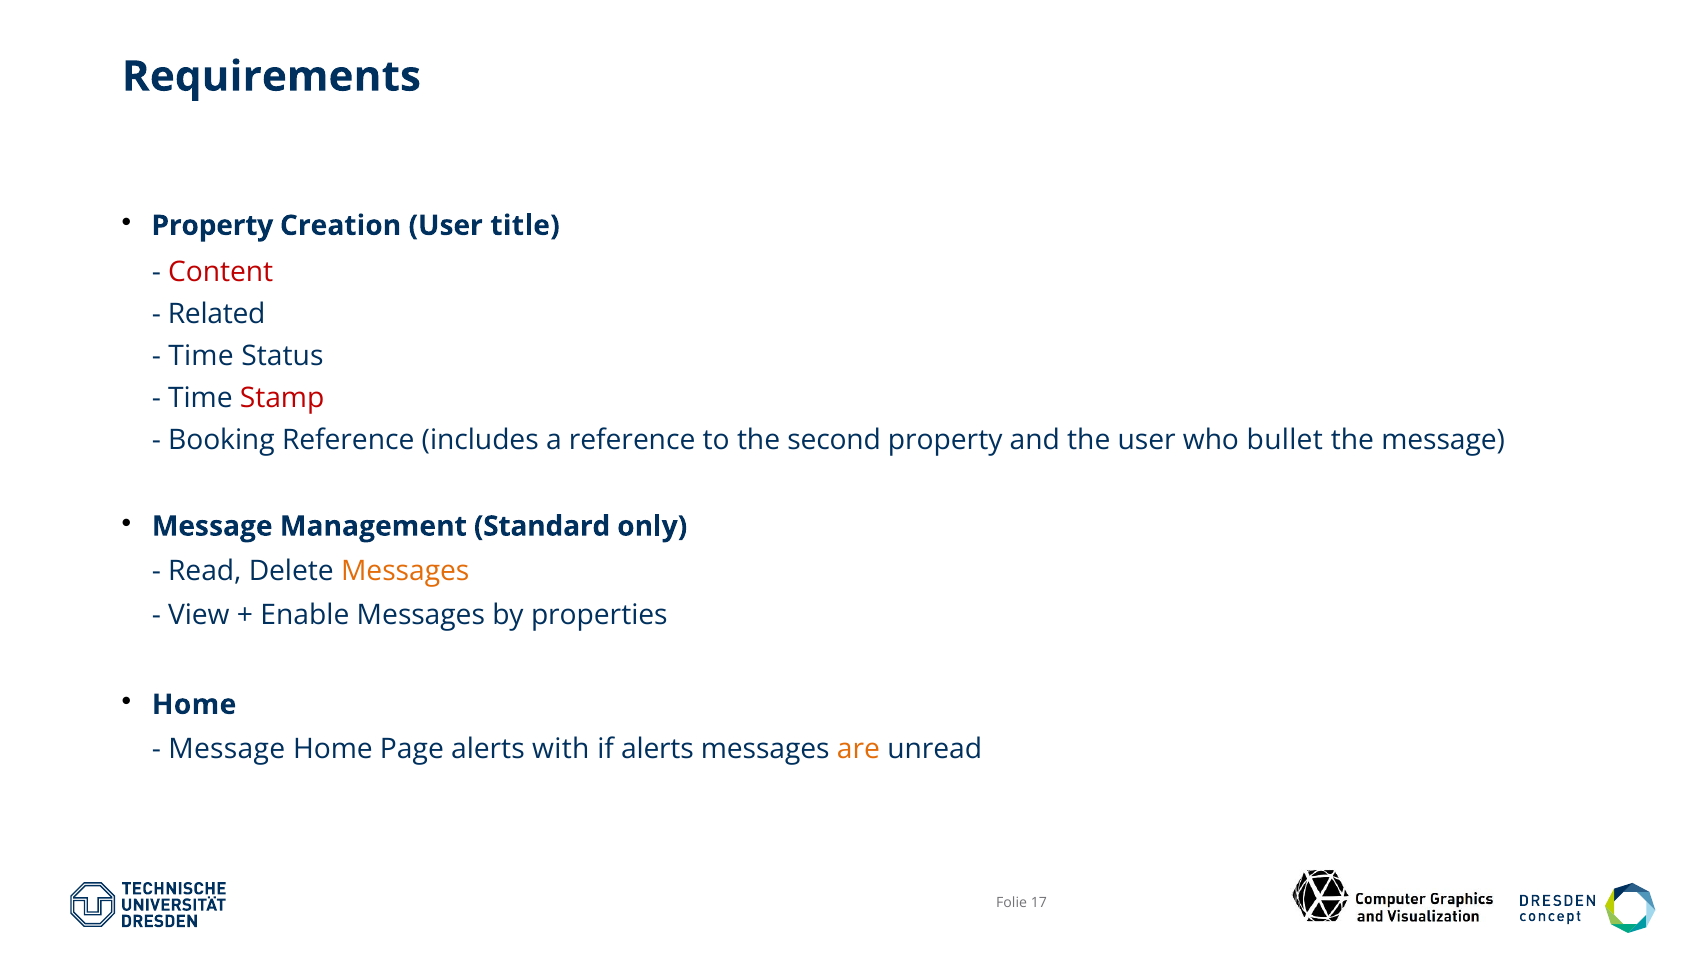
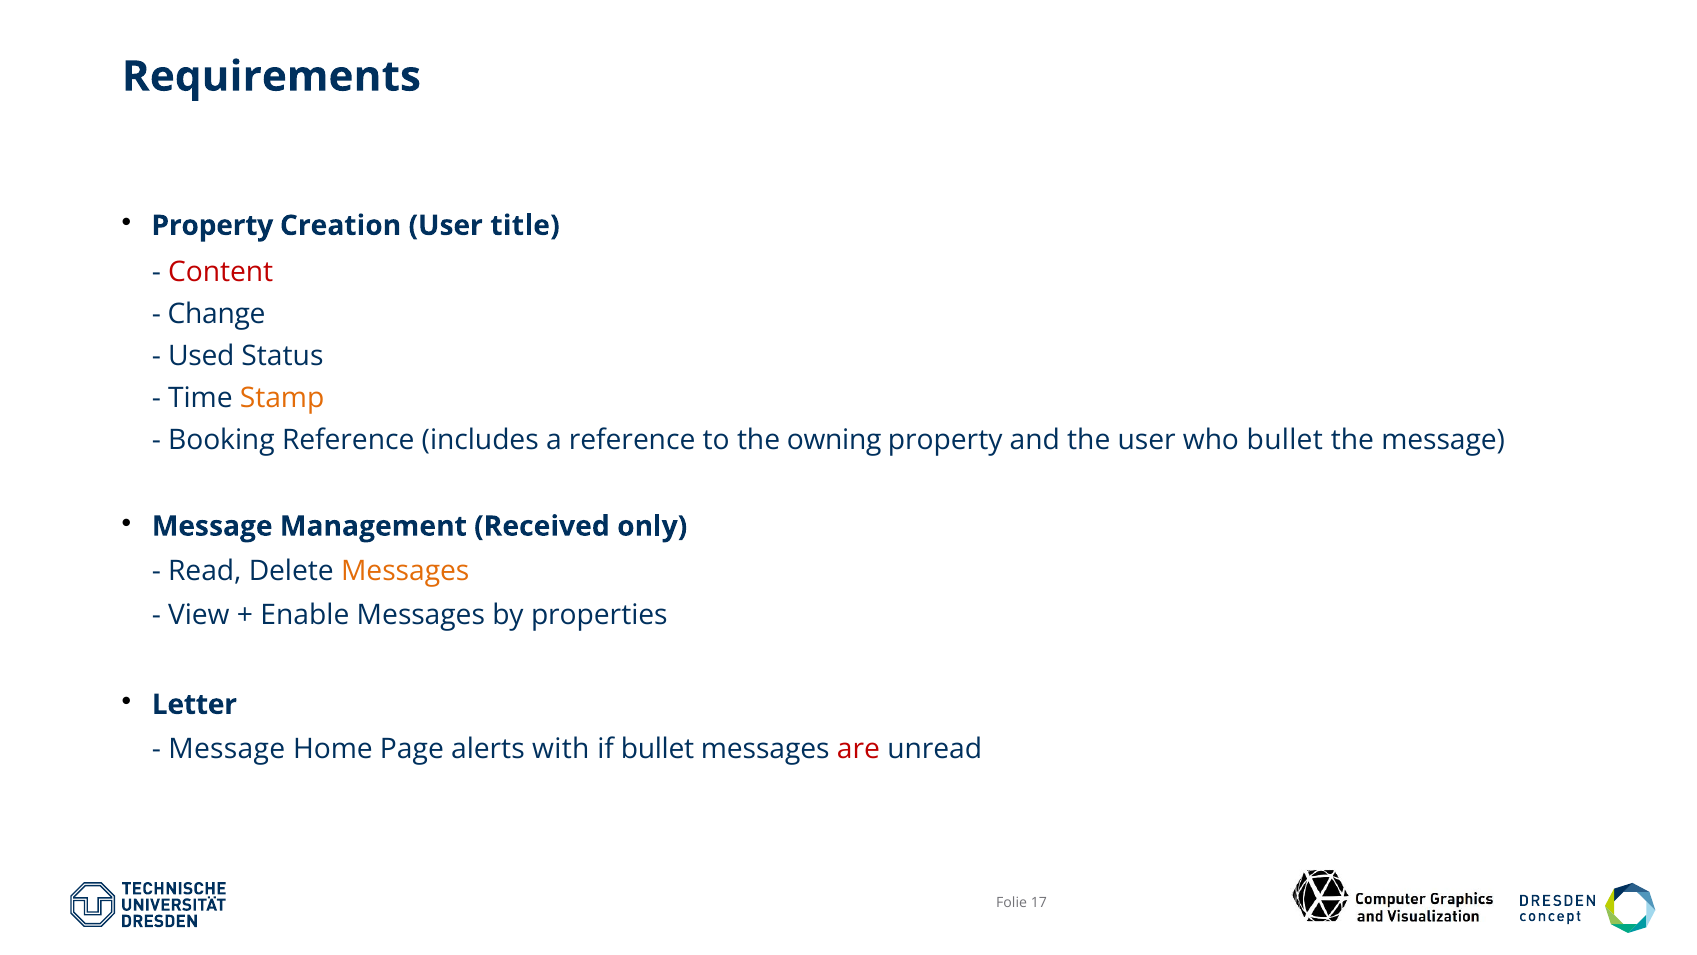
Related at (217, 314): Related -> Change
Time at (201, 356): Time -> Used
Stamp colour: red -> orange
second: second -> owning
Standard: Standard -> Received
Home at (194, 704): Home -> Letter
if alerts: alerts -> bullet
are colour: orange -> red
